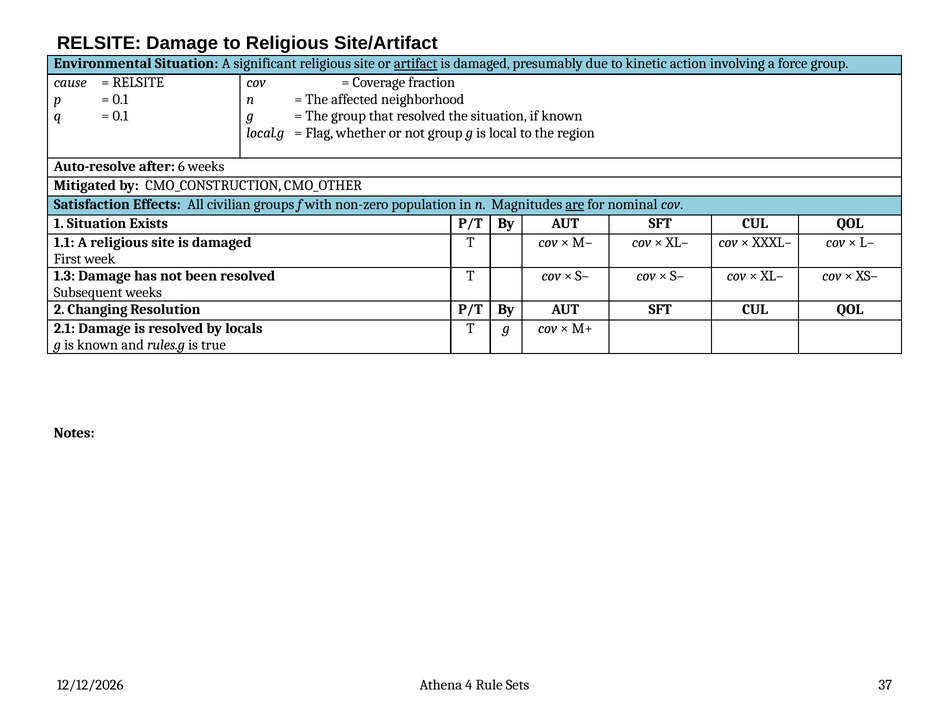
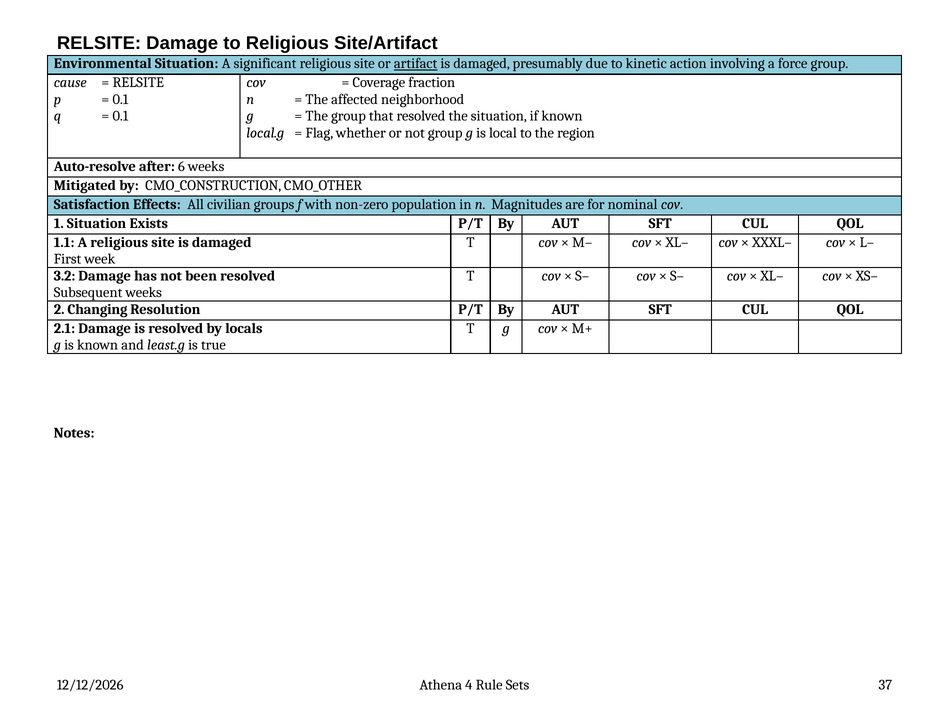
are underline: present -> none
1.3: 1.3 -> 3.2
rules.g: rules.g -> least.g
